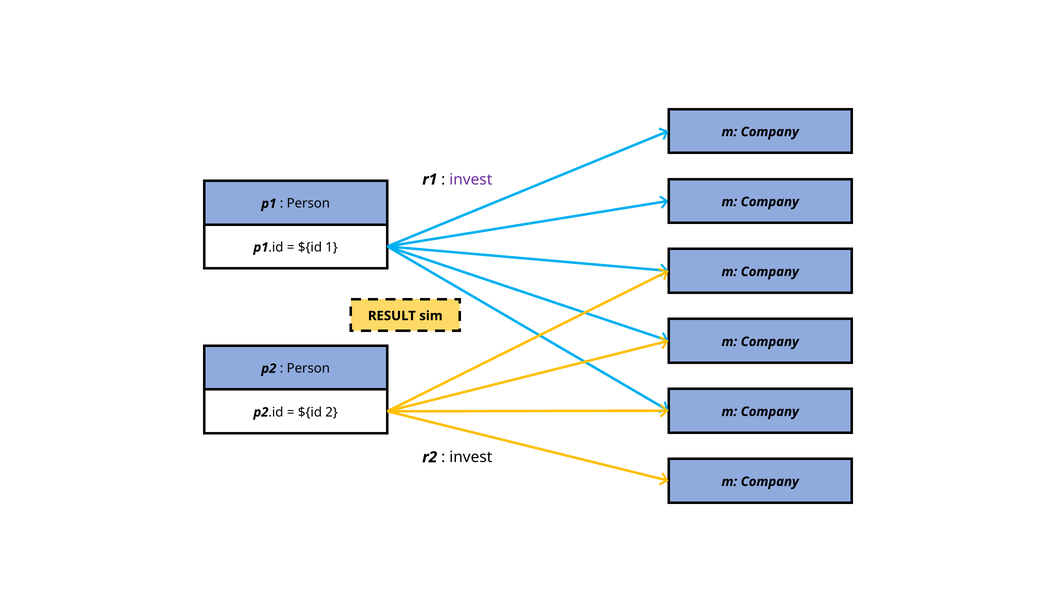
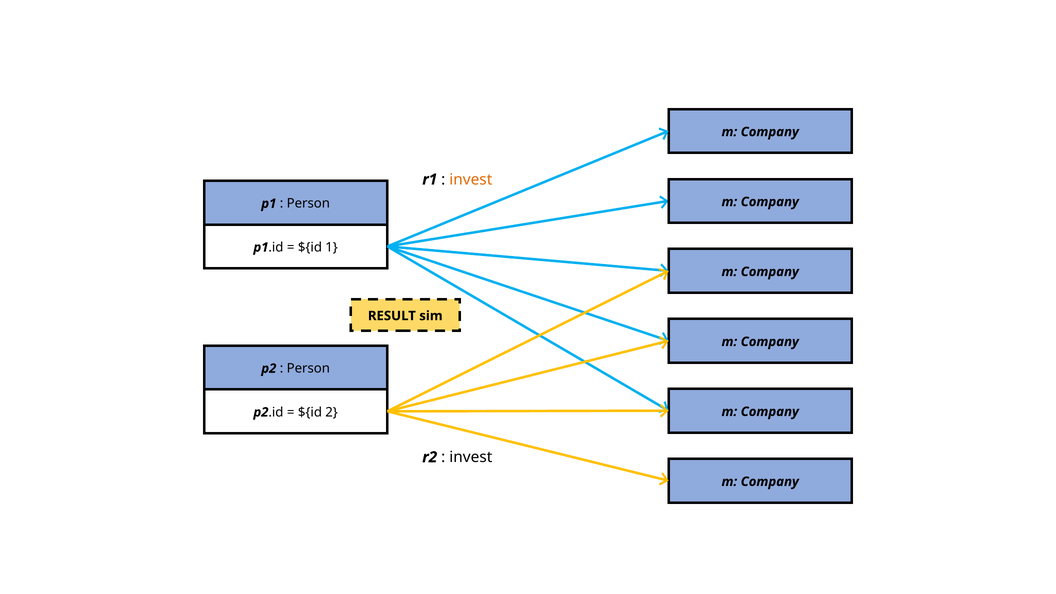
invest at (471, 180) colour: purple -> orange
